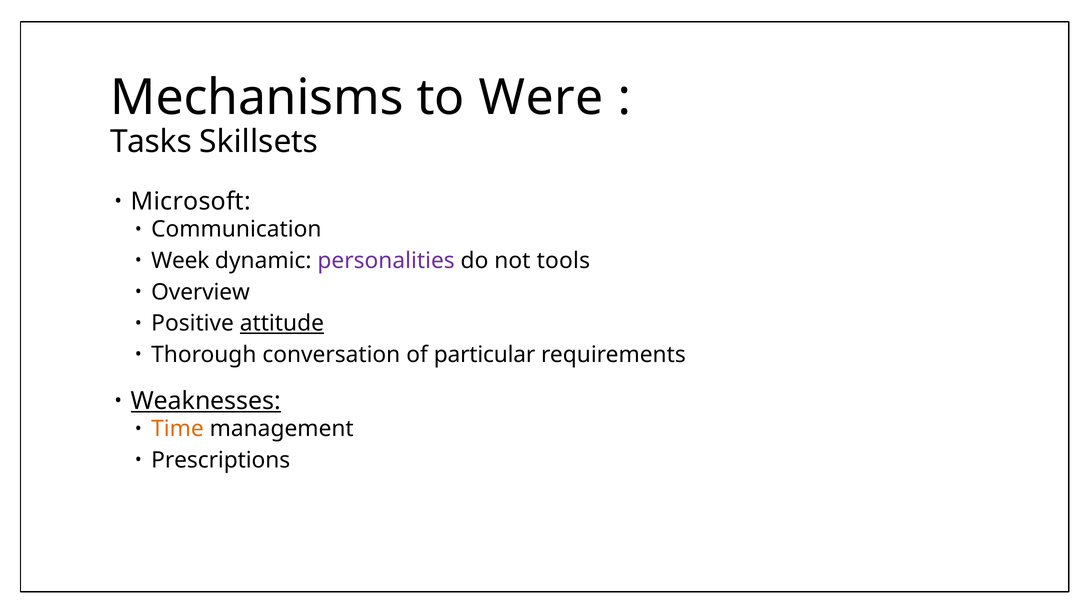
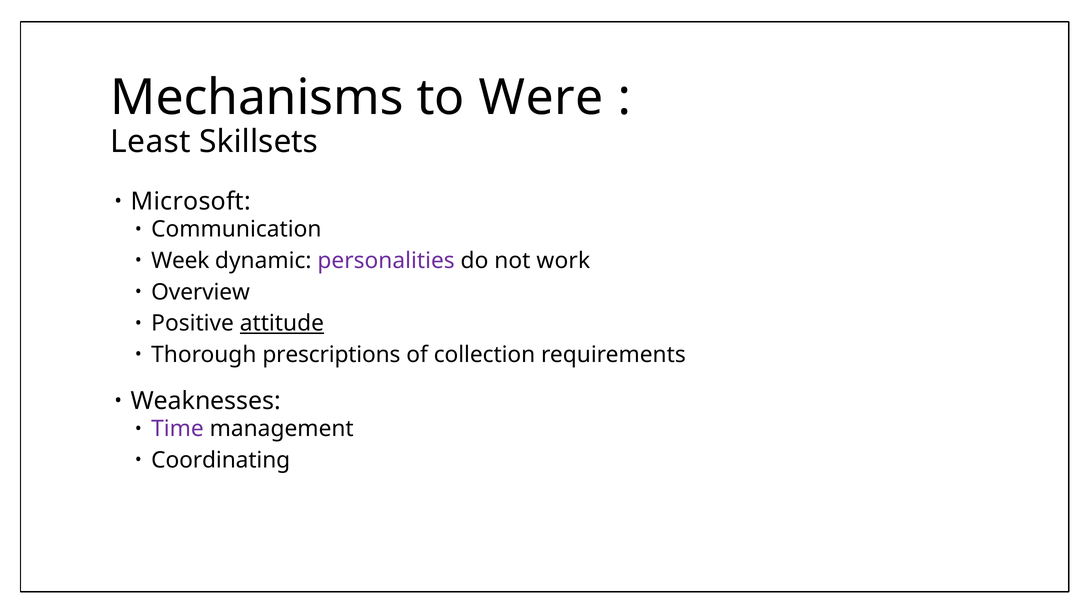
Tasks: Tasks -> Least
tools: tools -> work
conversation: conversation -> prescriptions
particular: particular -> collection
Weaknesses underline: present -> none
Time colour: orange -> purple
Prescriptions: Prescriptions -> Coordinating
